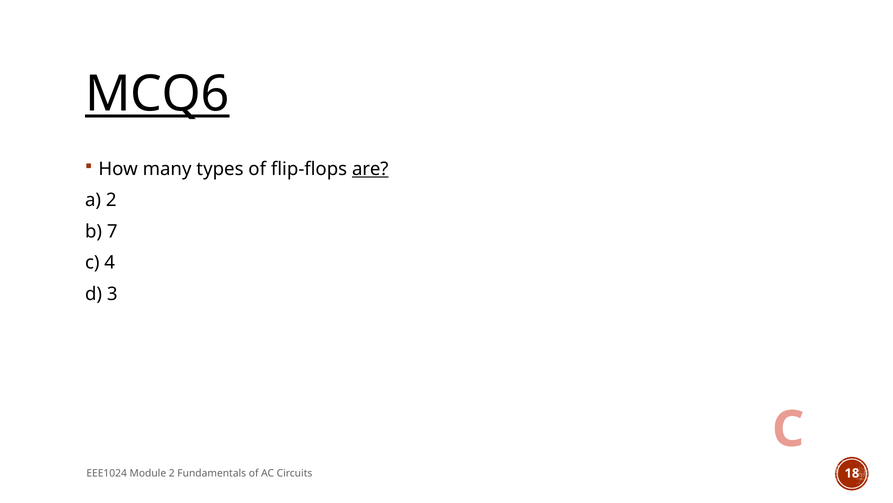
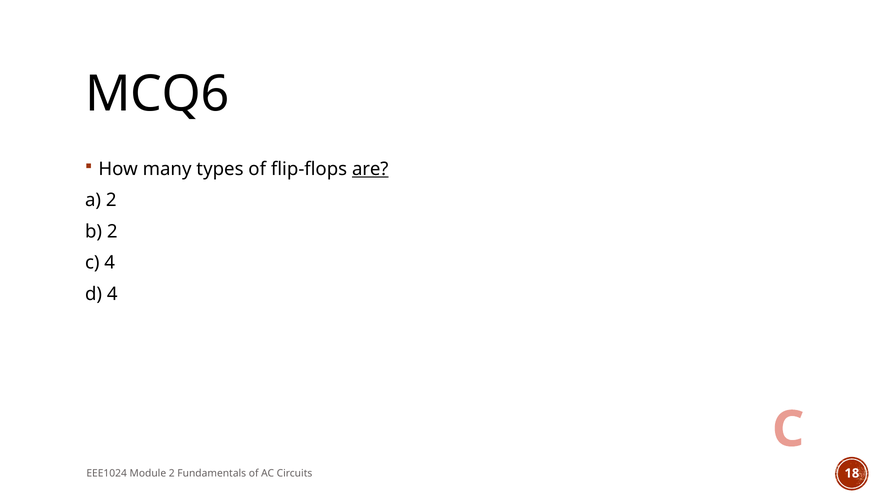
MCQ6 underline: present -> none
b 7: 7 -> 2
d 3: 3 -> 4
